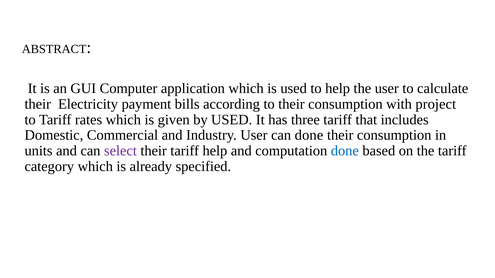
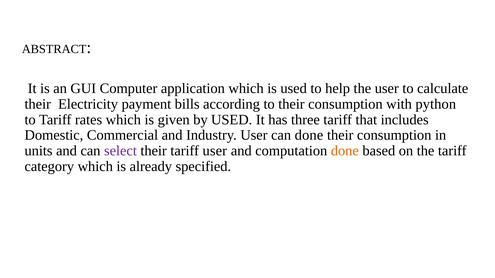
project: project -> python
tariff help: help -> user
done at (345, 151) colour: blue -> orange
